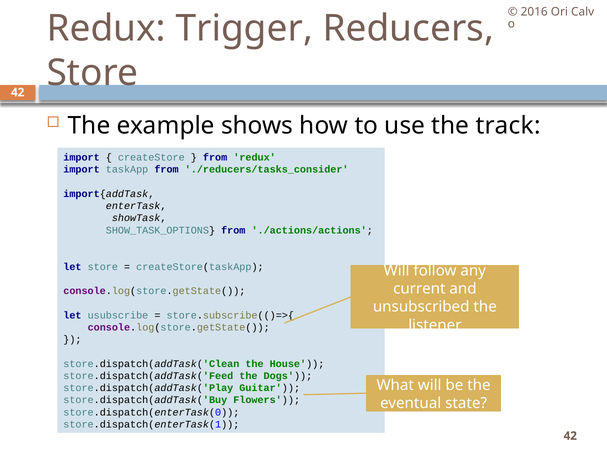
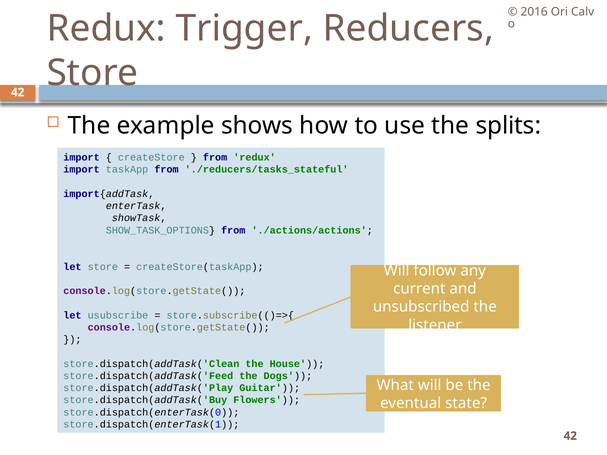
track: track -> splits
./reducers/tasks_consider: ./reducers/tasks_consider -> ./reducers/tasks_stateful
